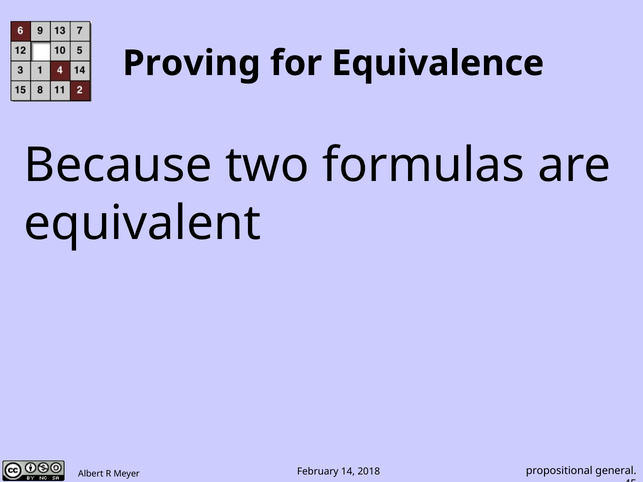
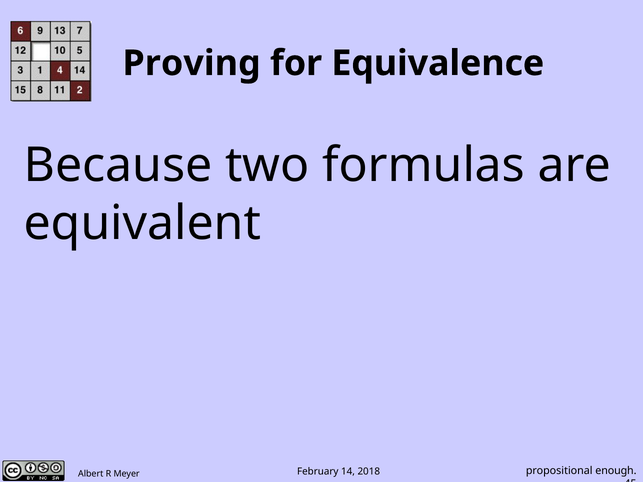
general: general -> enough
